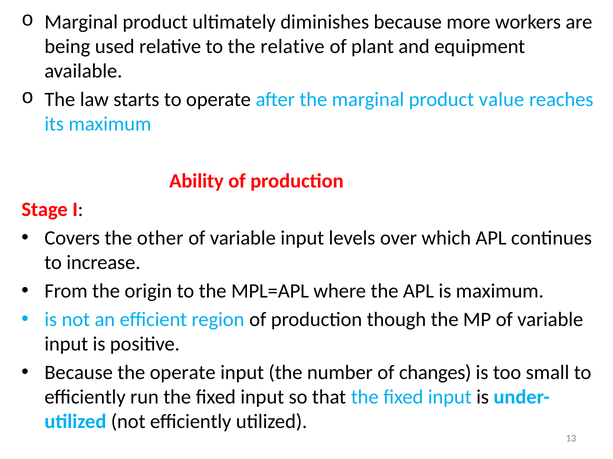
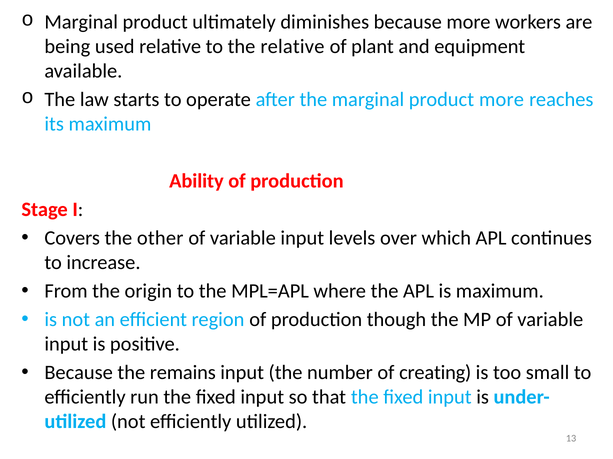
product value: value -> more
the operate: operate -> remains
changes: changes -> creating
